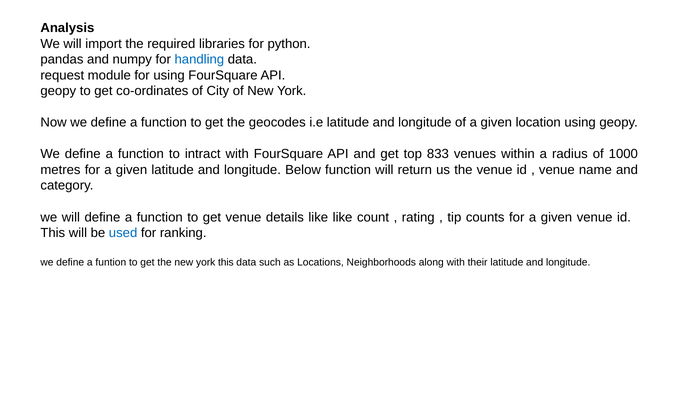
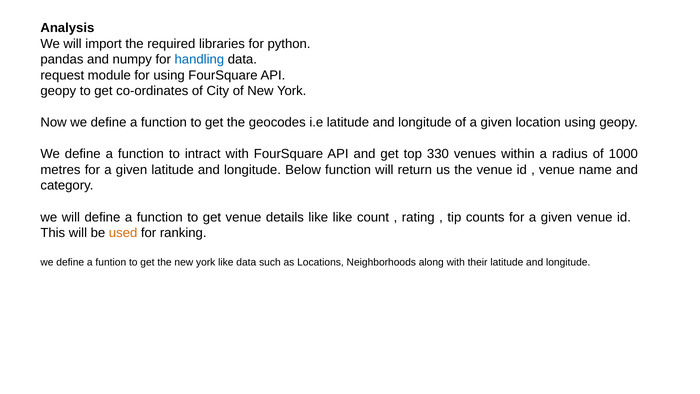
833: 833 -> 330
used colour: blue -> orange
york this: this -> like
